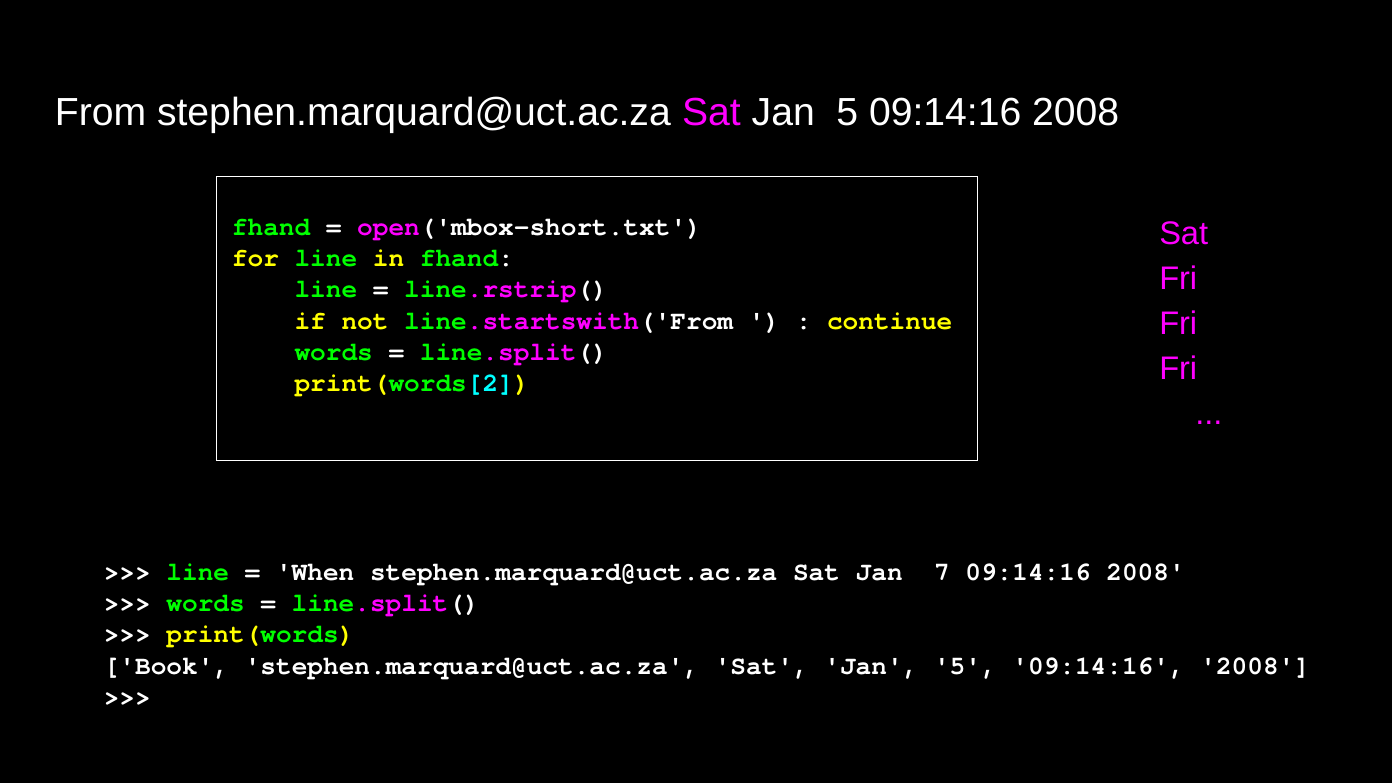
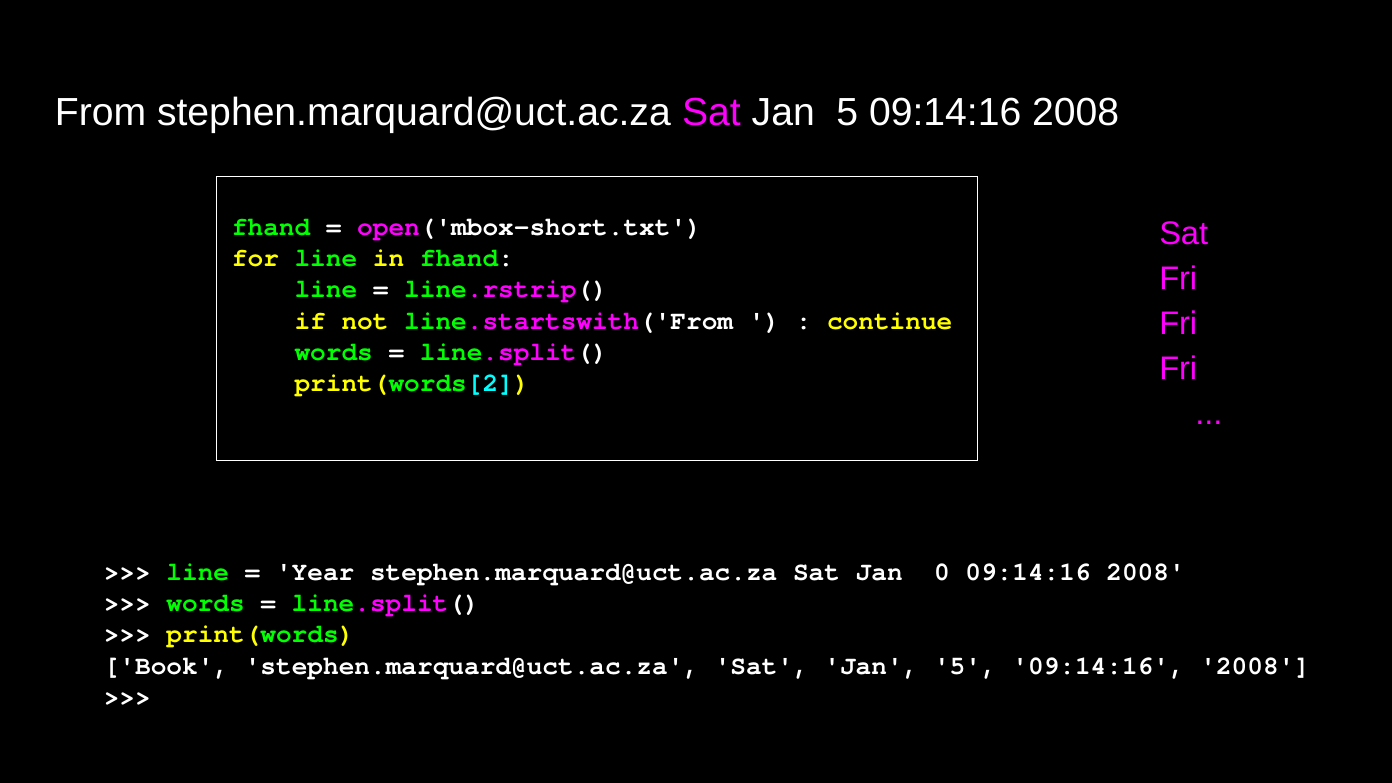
When: When -> Year
7: 7 -> 0
